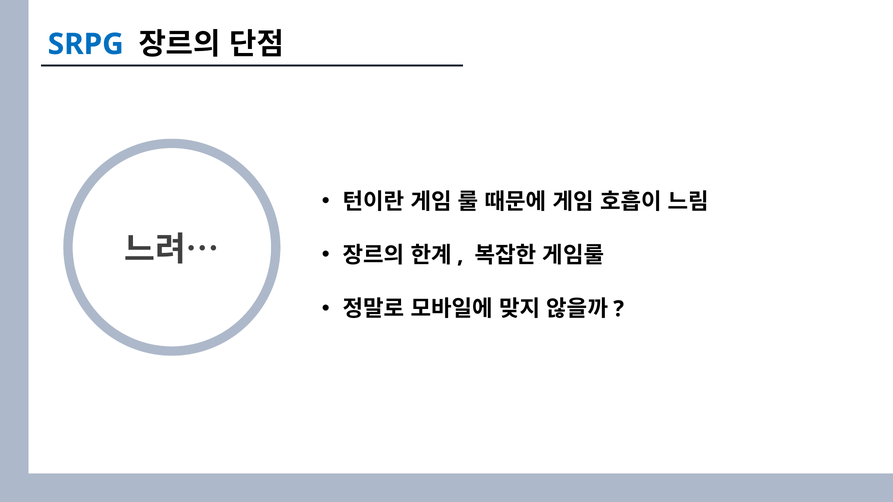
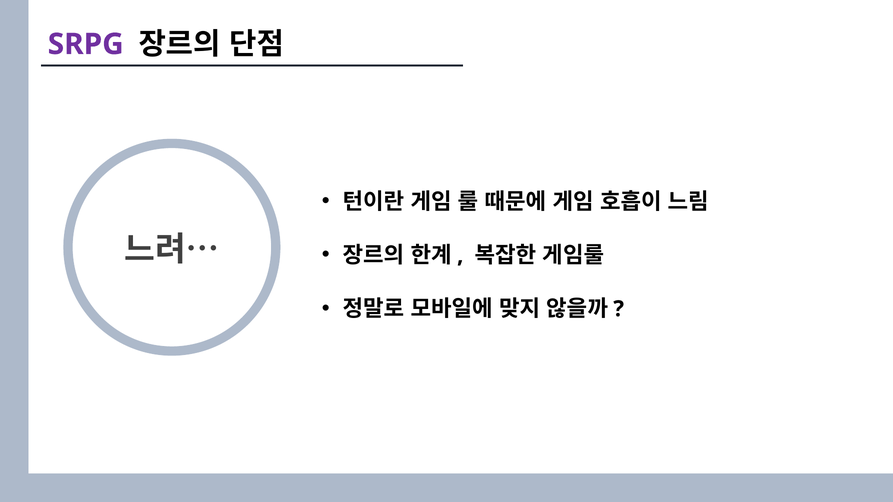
SRPG colour: blue -> purple
